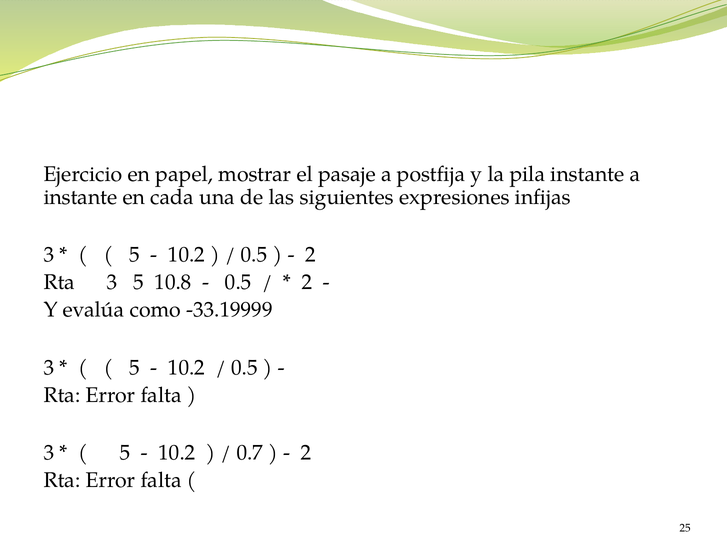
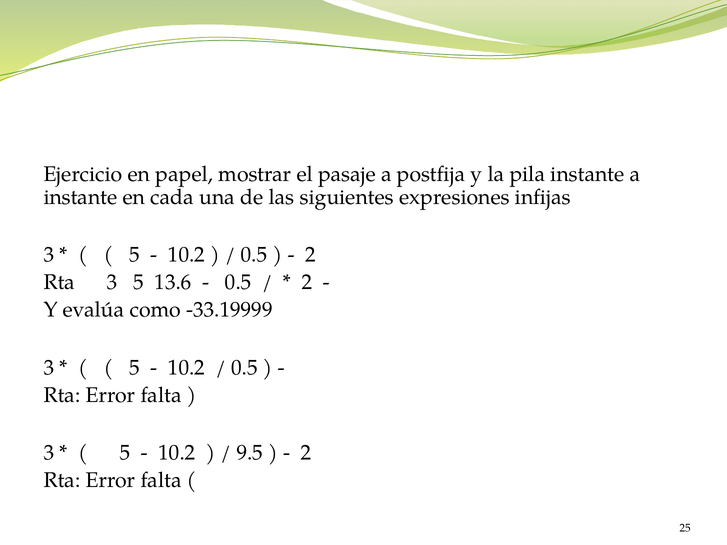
10.8: 10.8 -> 13.6
0.7: 0.7 -> 9.5
